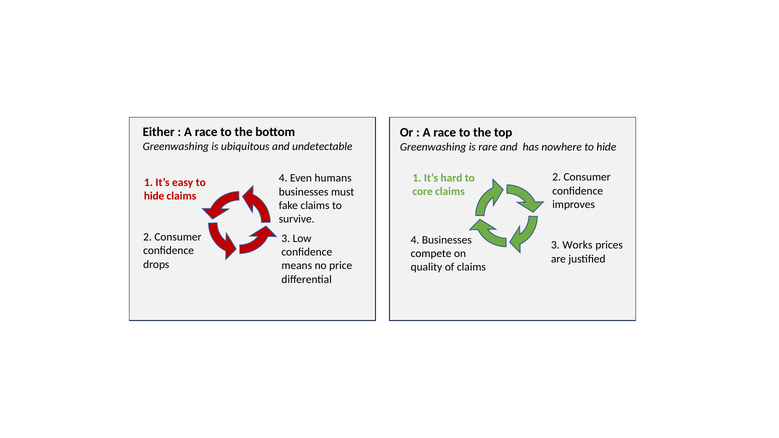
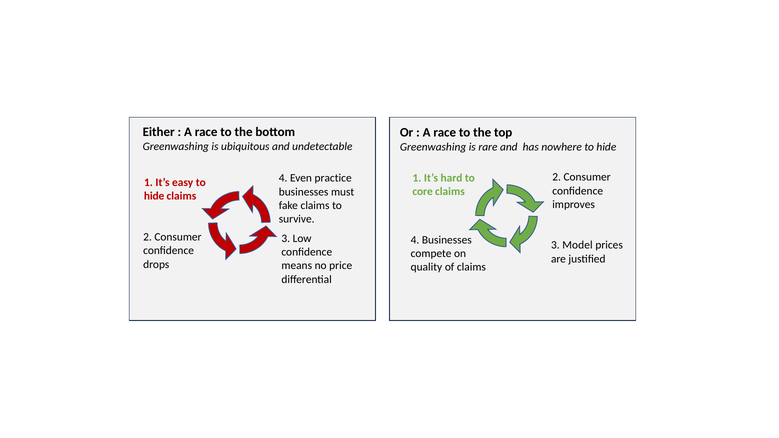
humans: humans -> practice
Works: Works -> Model
